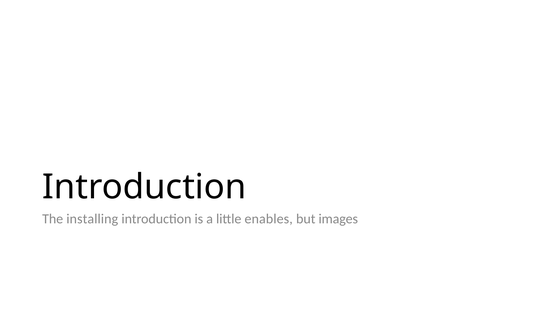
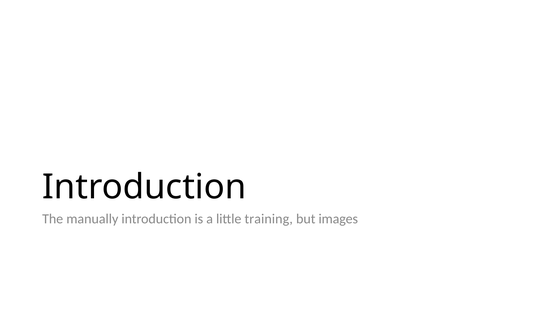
installing: installing -> manually
enables: enables -> training
